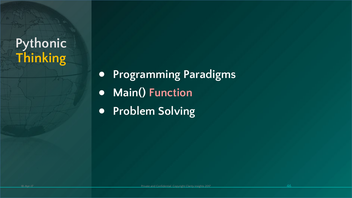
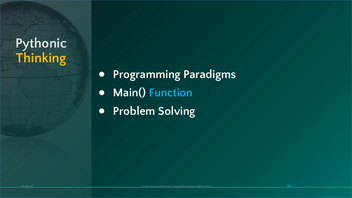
Function colour: pink -> light blue
